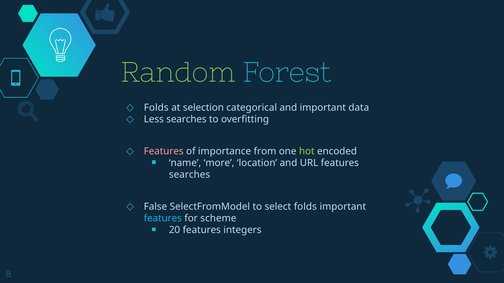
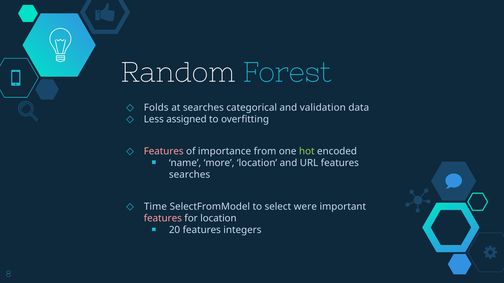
Random colour: light green -> white
at selection: selection -> searches
and important: important -> validation
Less searches: searches -> assigned
False: False -> Time
select folds: folds -> were
features at (163, 219) colour: light blue -> pink
for scheme: scheme -> location
